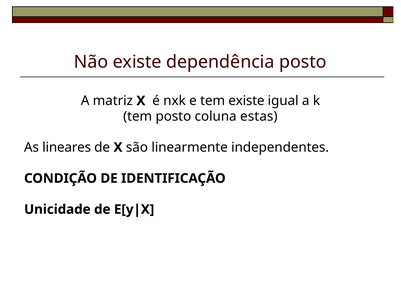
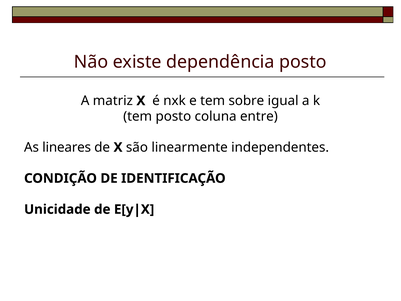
tem existe: existe -> sobre
estas: estas -> entre
